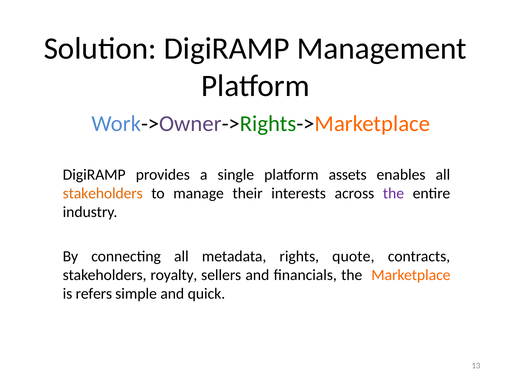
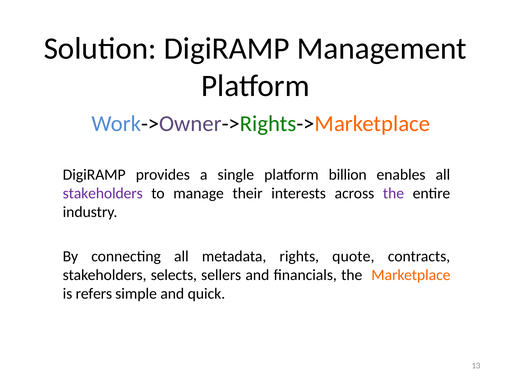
assets: assets -> billion
stakeholders at (103, 194) colour: orange -> purple
royalty: royalty -> selects
